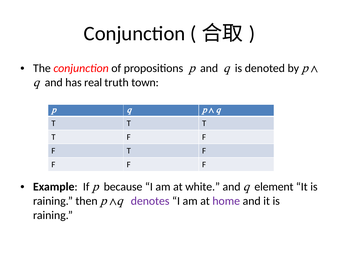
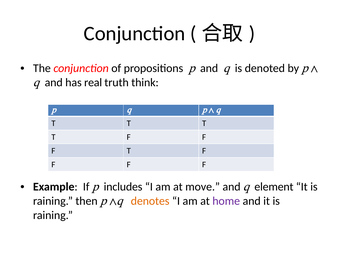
town: town -> think
because: because -> includes
white: white -> move
denotes colour: purple -> orange
